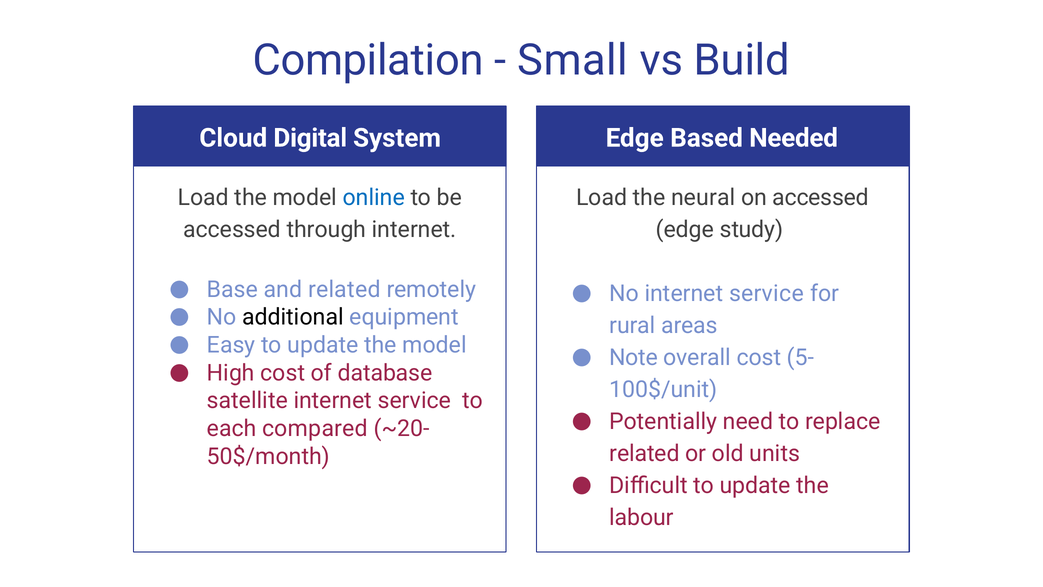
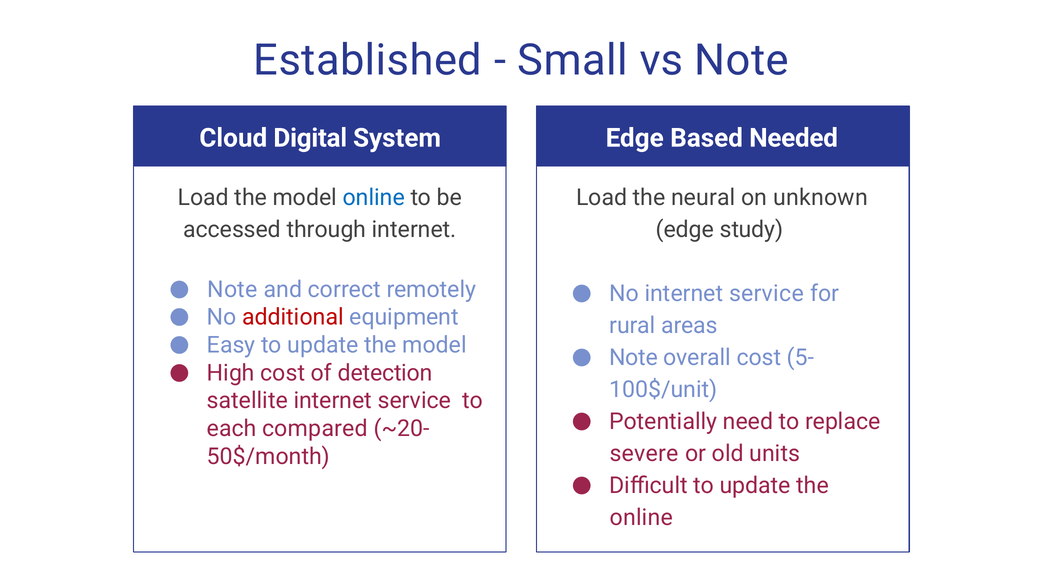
Compilation: Compilation -> Established
vs Build: Build -> Note
on accessed: accessed -> unknown
Base at (233, 289): Base -> Note
and related: related -> correct
additional colour: black -> red
database: database -> detection
related at (644, 453): related -> severe
labour at (642, 517): labour -> online
